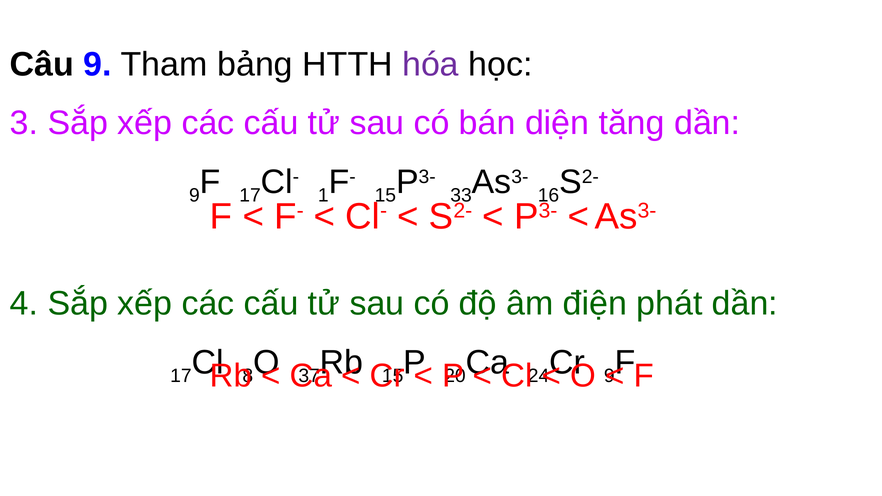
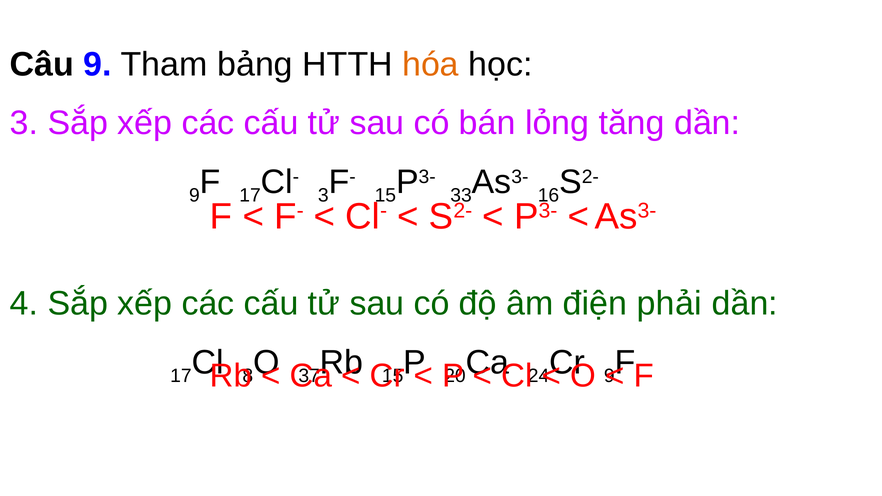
hóa colour: purple -> orange
diện: diện -> lỏng
Cl- 1: 1 -> 3
phát: phát -> phải
